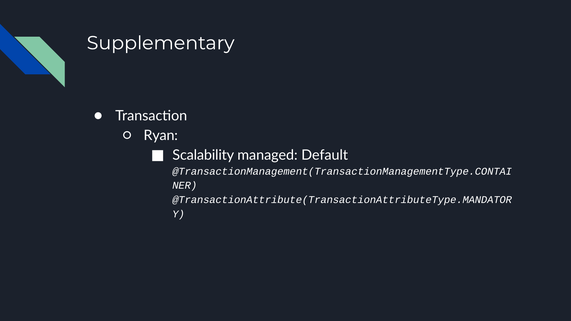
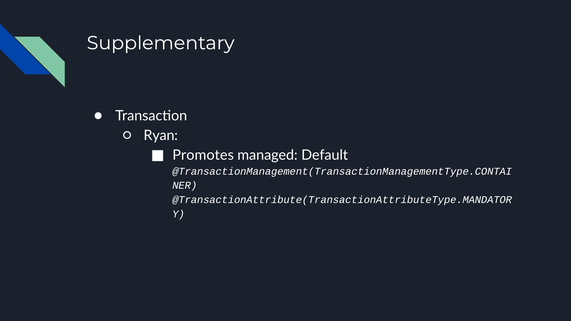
Scalability: Scalability -> Promotes
